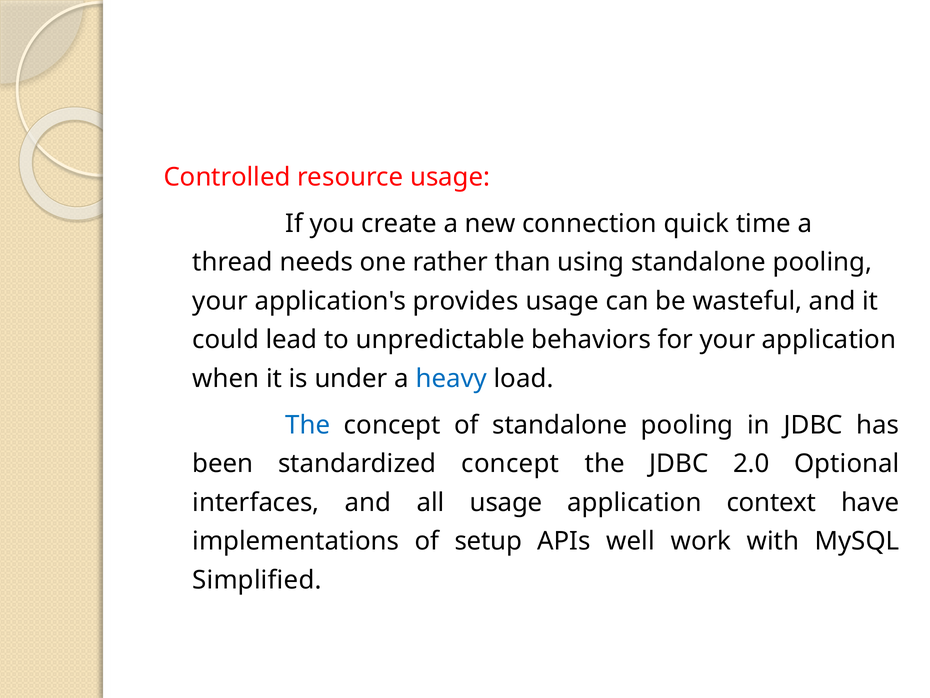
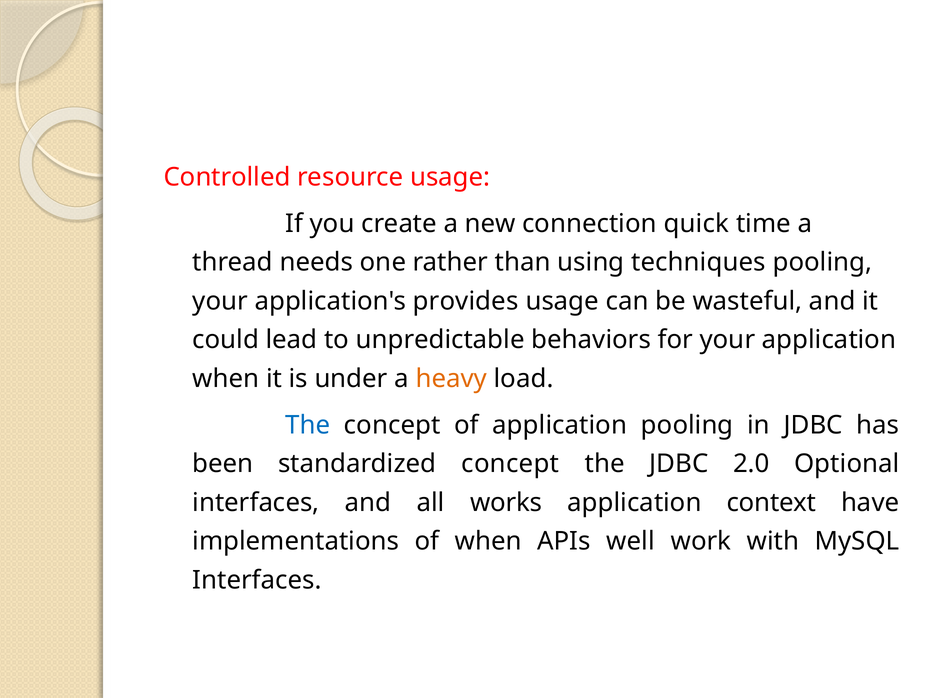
using standalone: standalone -> techniques
heavy colour: blue -> orange
of standalone: standalone -> application
all usage: usage -> works
of setup: setup -> when
Simplified at (257, 580): Simplified -> Interfaces
